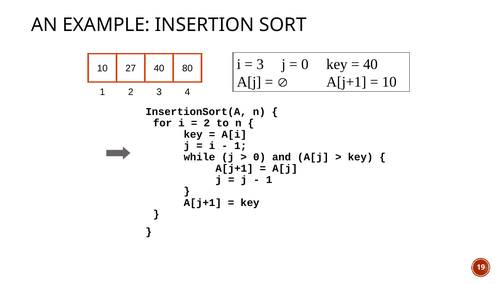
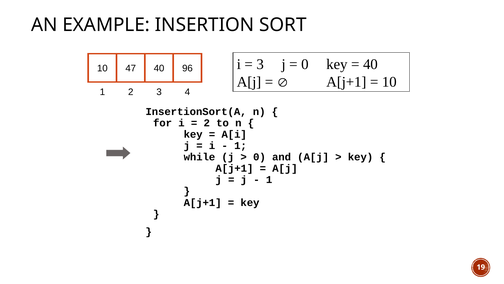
27: 27 -> 47
80: 80 -> 96
